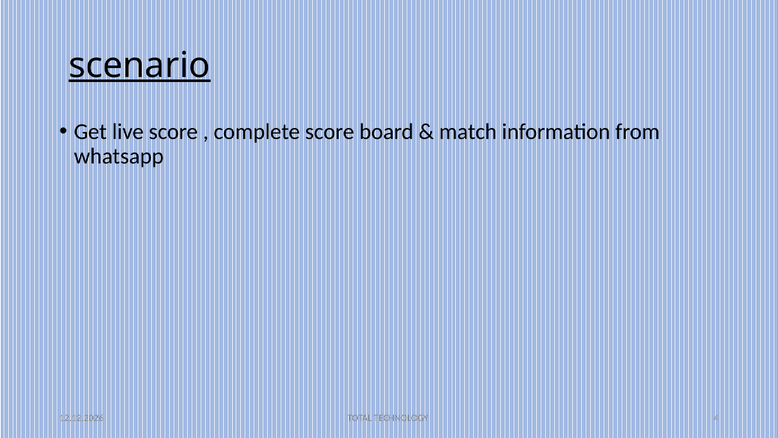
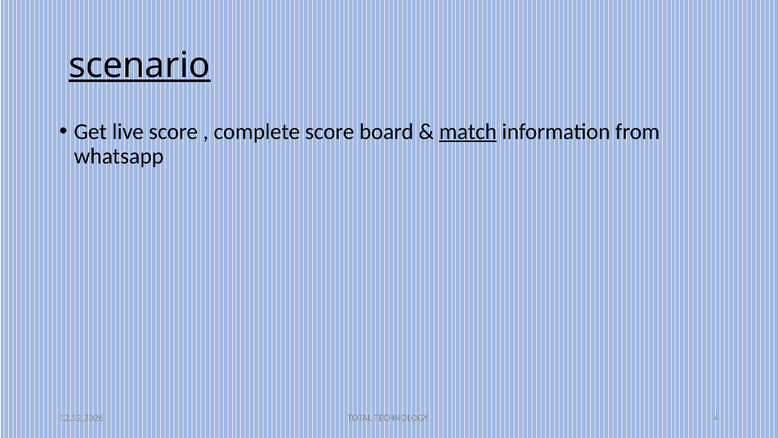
match underline: none -> present
